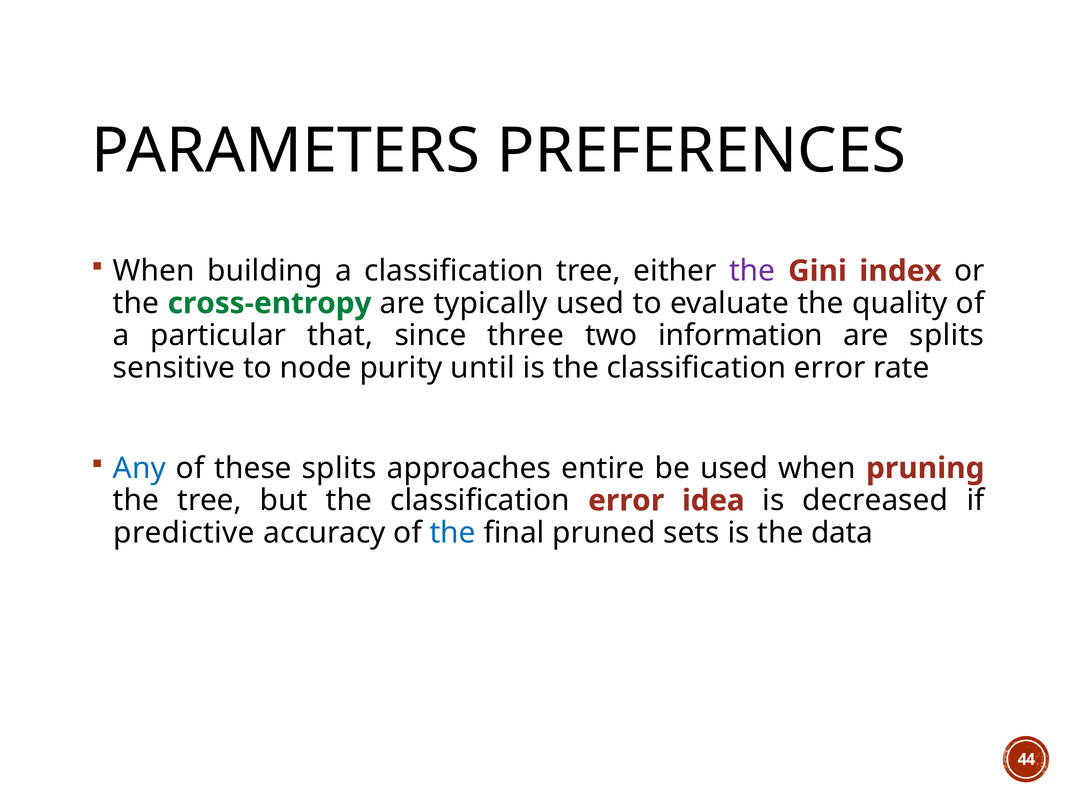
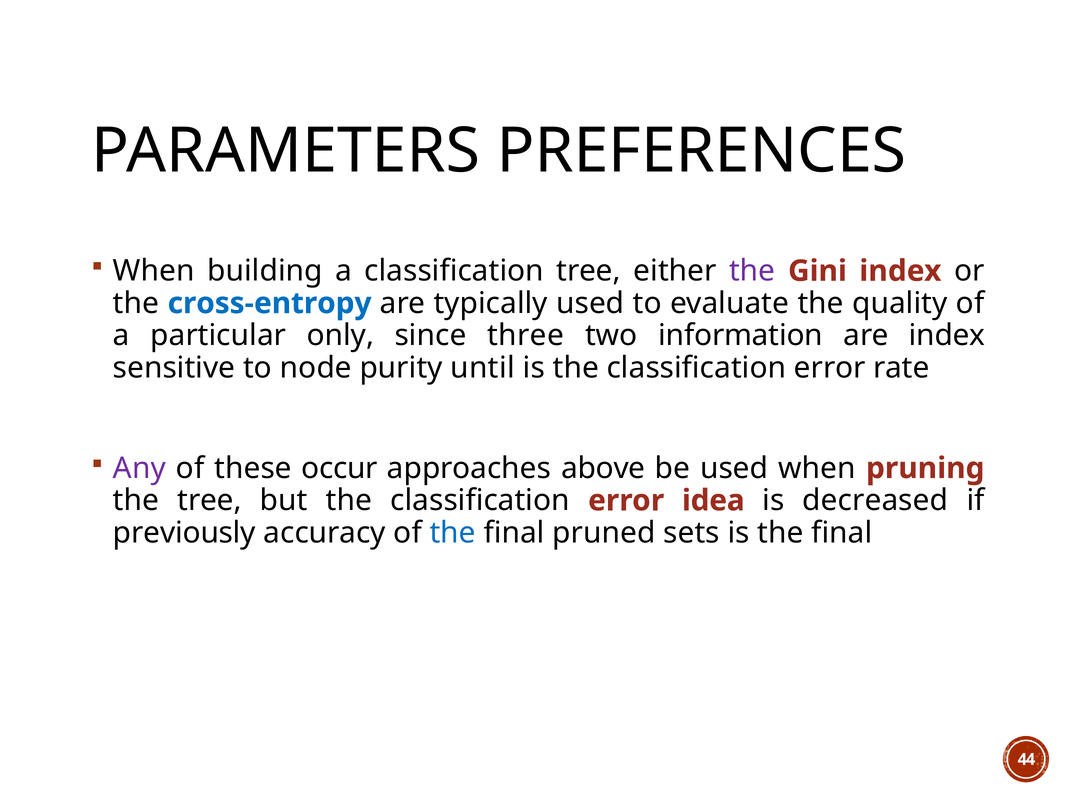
cross-entropy colour: green -> blue
that: that -> only
are splits: splits -> index
Any colour: blue -> purple
these splits: splits -> occur
entire: entire -> above
predictive: predictive -> previously
is the data: data -> final
